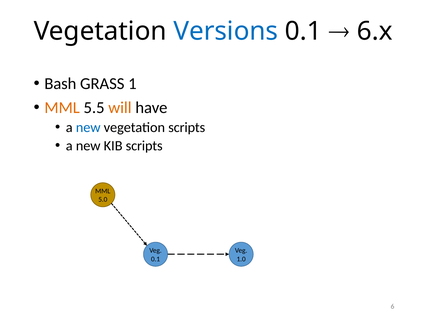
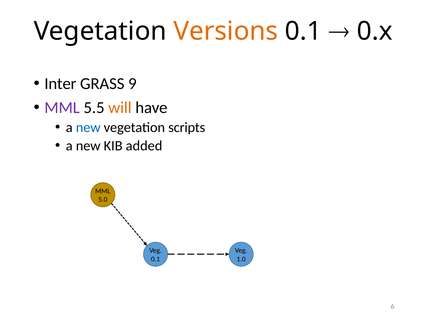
Versions colour: blue -> orange
6.x: 6.x -> 0.x
Bash: Bash -> Inter
1: 1 -> 9
MML at (62, 108) colour: orange -> purple
KIB scripts: scripts -> added
